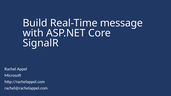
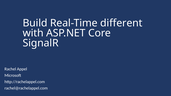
message: message -> different
